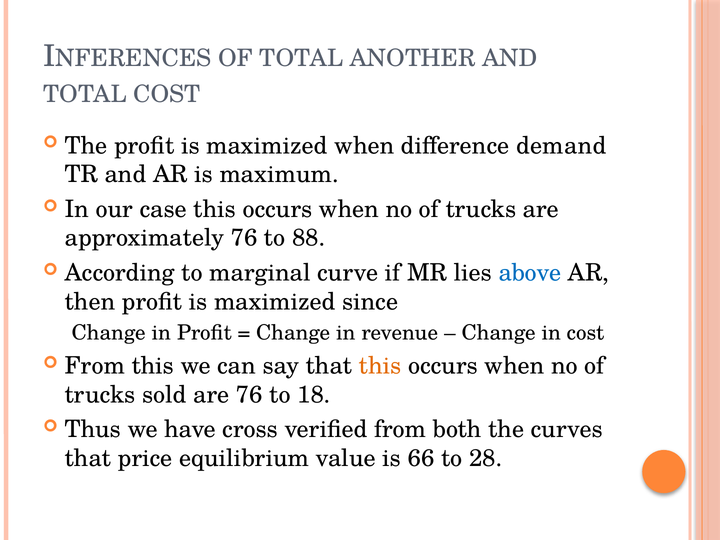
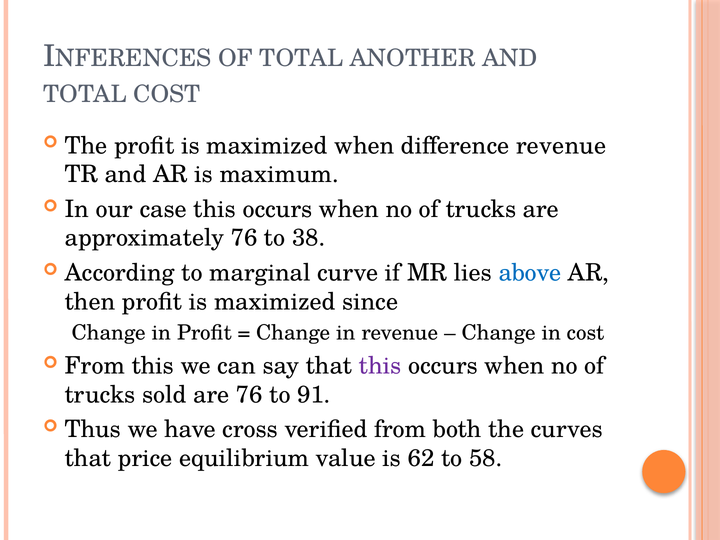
difference demand: demand -> revenue
88: 88 -> 38
this at (380, 366) colour: orange -> purple
18: 18 -> 91
66: 66 -> 62
28: 28 -> 58
